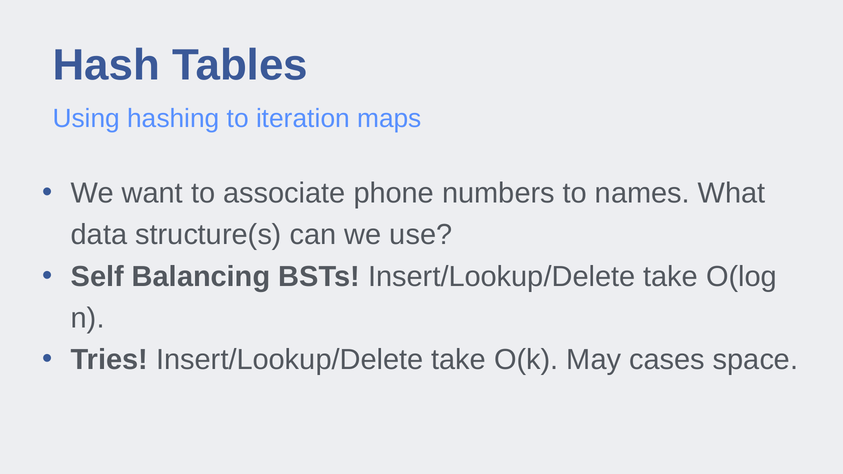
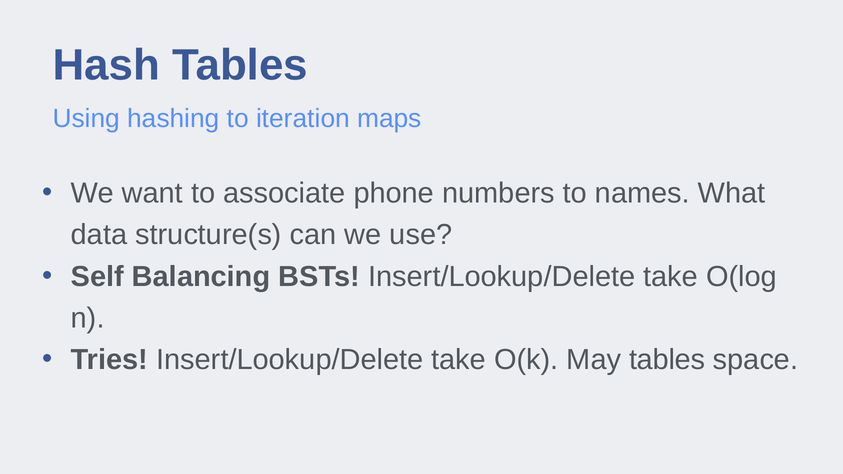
May cases: cases -> tables
